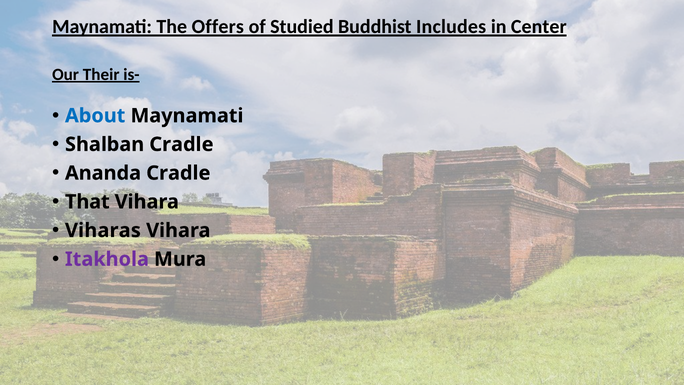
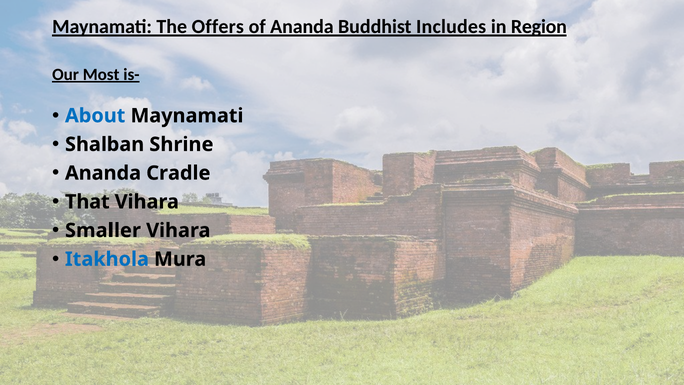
of Studied: Studied -> Ananda
Center: Center -> Region
Their: Their -> Most
Shalban Cradle: Cradle -> Shrine
Viharas: Viharas -> Smaller
Itakhola colour: purple -> blue
